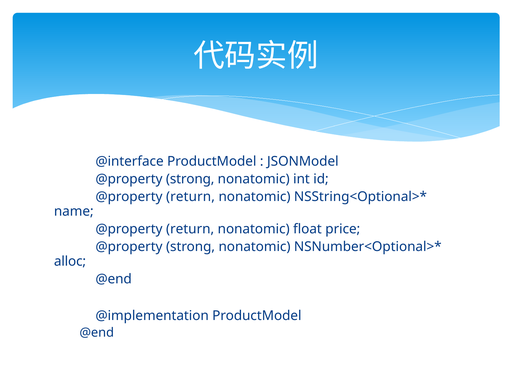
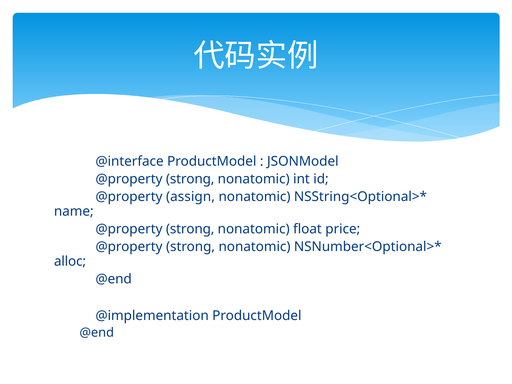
return at (190, 197): return -> assign
return at (190, 229): return -> strong
